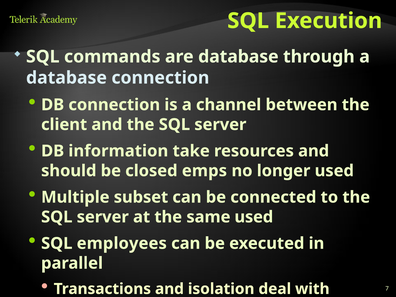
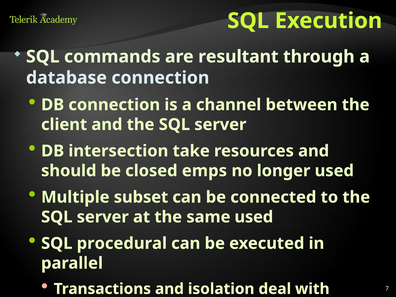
are database: database -> resultant
information: information -> intersection
employees: employees -> procedural
